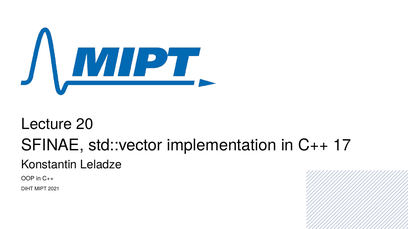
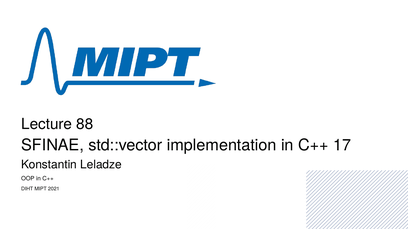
20: 20 -> 88
